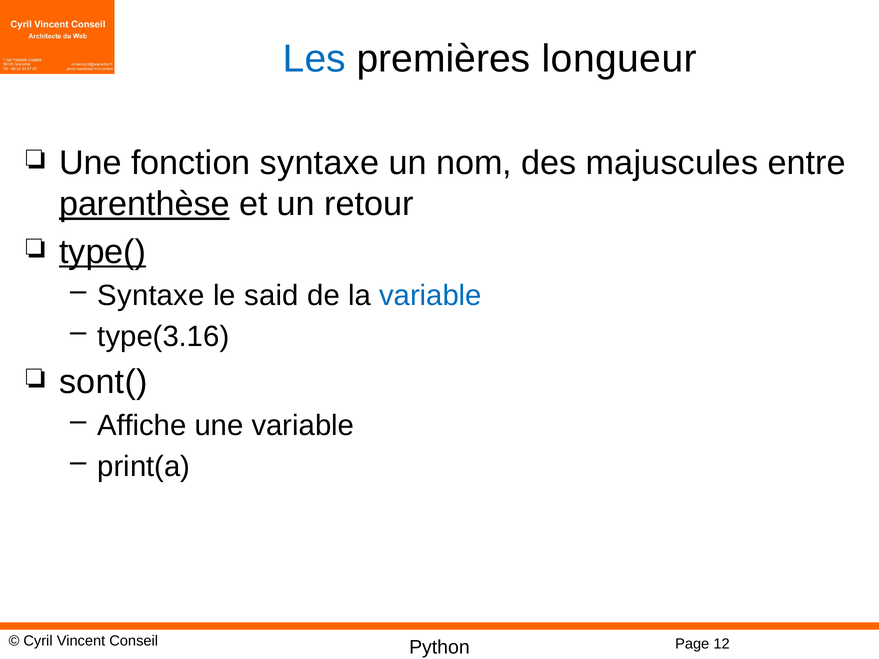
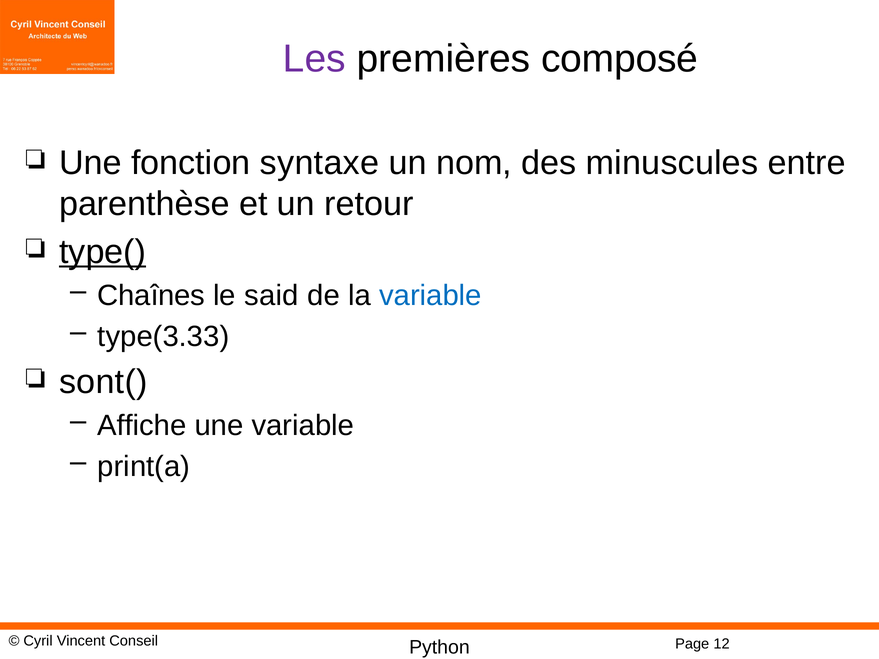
Les colour: blue -> purple
longueur: longueur -> composé
majuscules: majuscules -> minuscules
parenthèse underline: present -> none
Syntaxe at (151, 296): Syntaxe -> Chaînes
type(3.16: type(3.16 -> type(3.33
